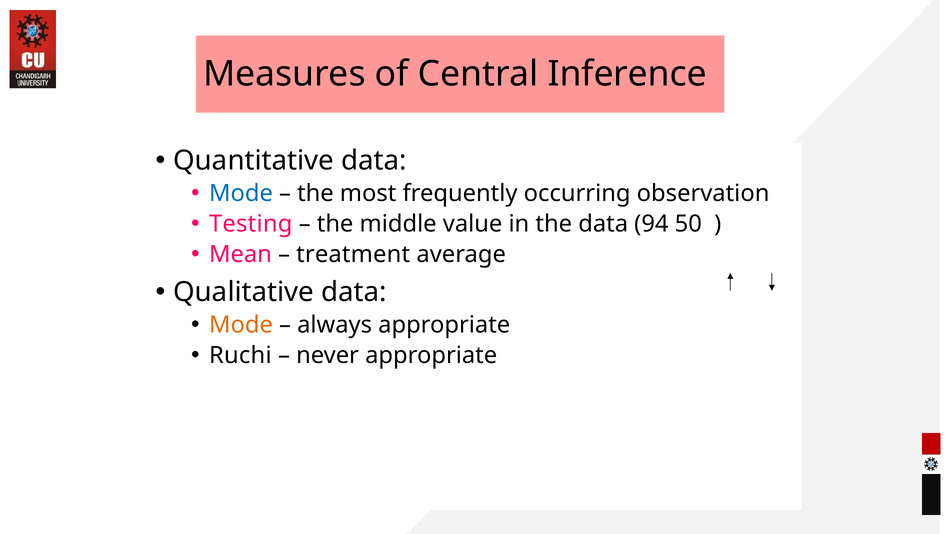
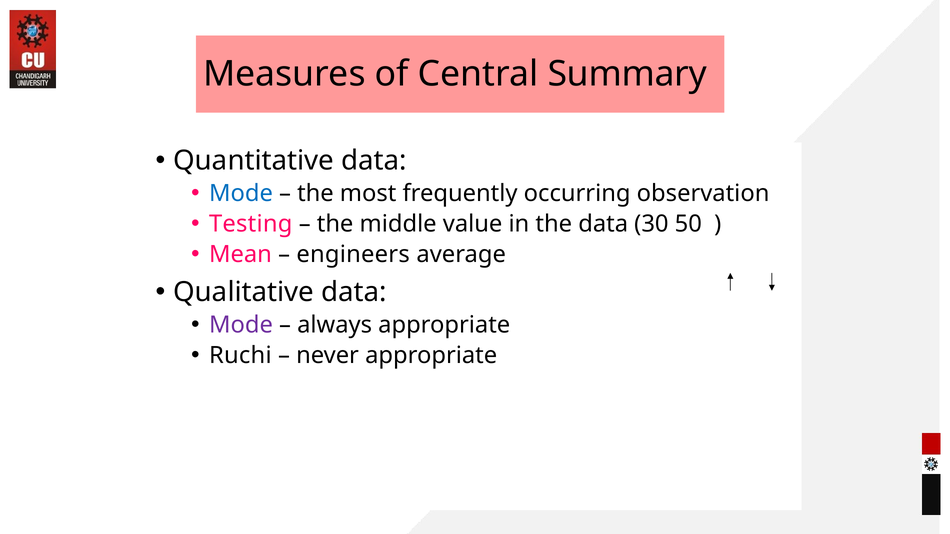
Inference: Inference -> Summary
94: 94 -> 30
treatment: treatment -> engineers
Mode at (241, 325) colour: orange -> purple
